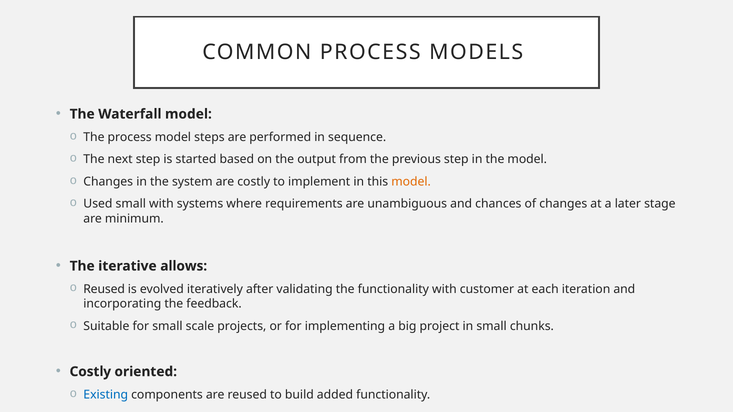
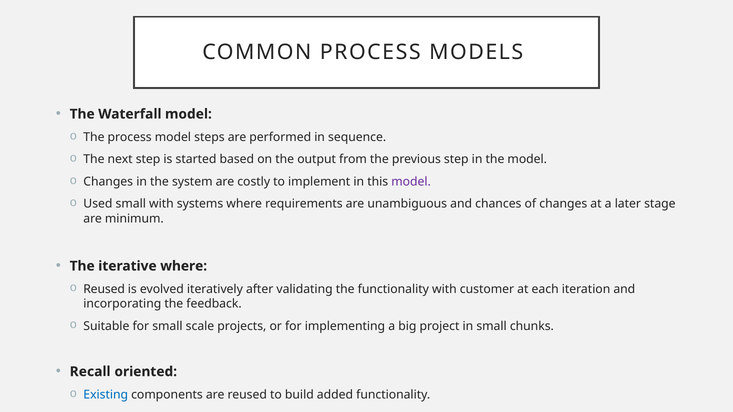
model at (411, 182) colour: orange -> purple
iterative allows: allows -> where
Costly at (90, 372): Costly -> Recall
